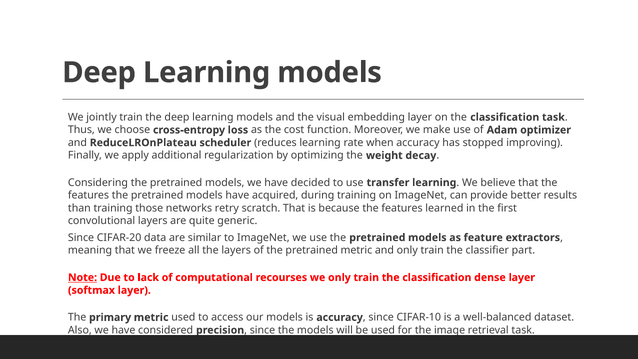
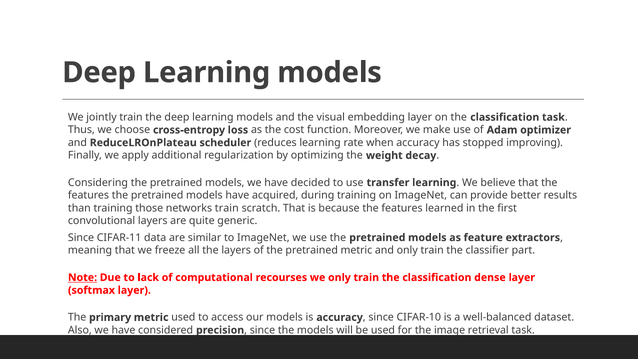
networks retry: retry -> train
CIFAR-20: CIFAR-20 -> CIFAR-11
